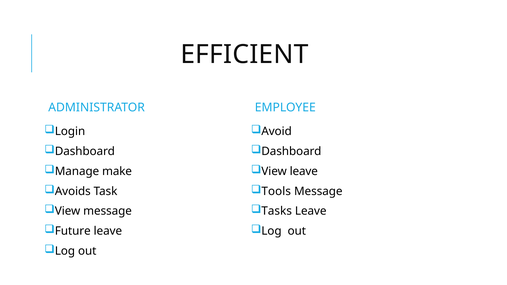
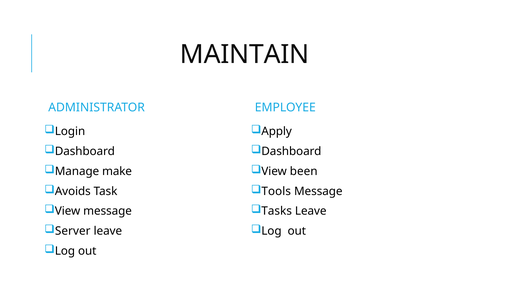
EFFICIENT: EFFICIENT -> MAINTAIN
Avoid: Avoid -> Apply
View leave: leave -> been
Future: Future -> Server
